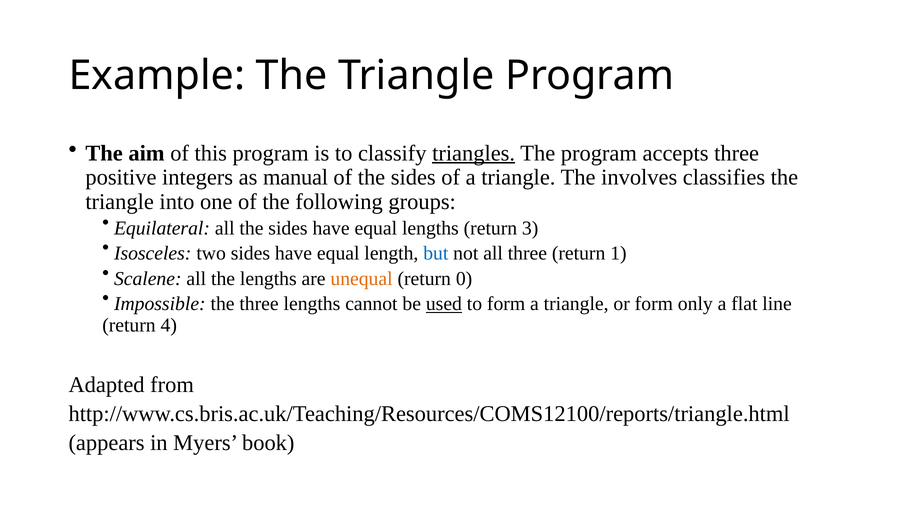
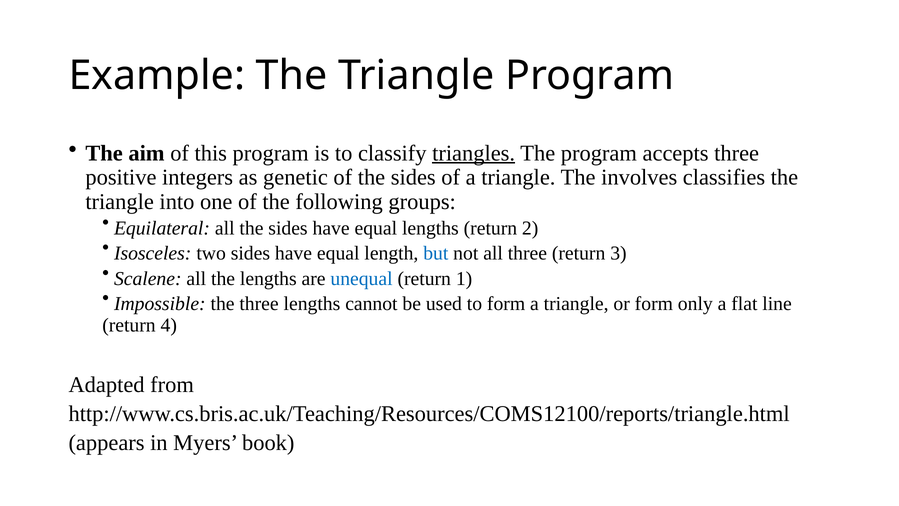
manual: manual -> genetic
3: 3 -> 2
1: 1 -> 3
unequal colour: orange -> blue
0: 0 -> 1
used underline: present -> none
